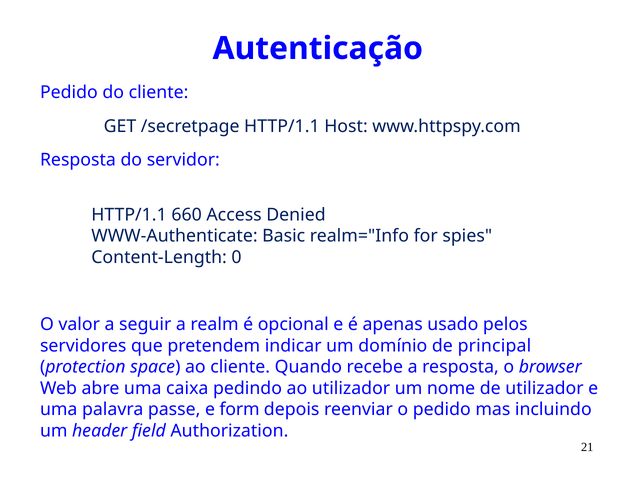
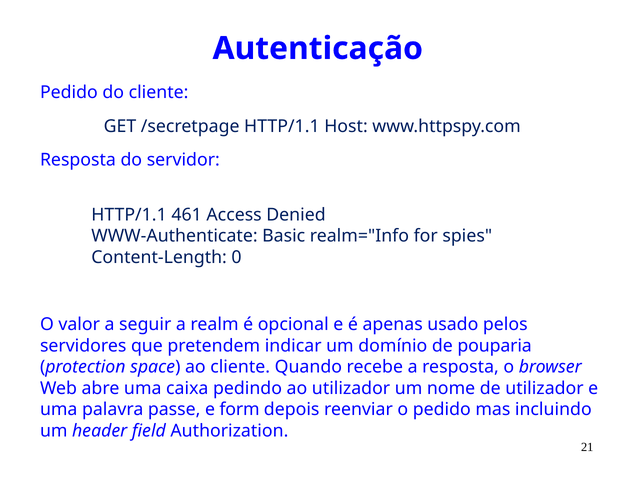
660: 660 -> 461
principal: principal -> pouparia
